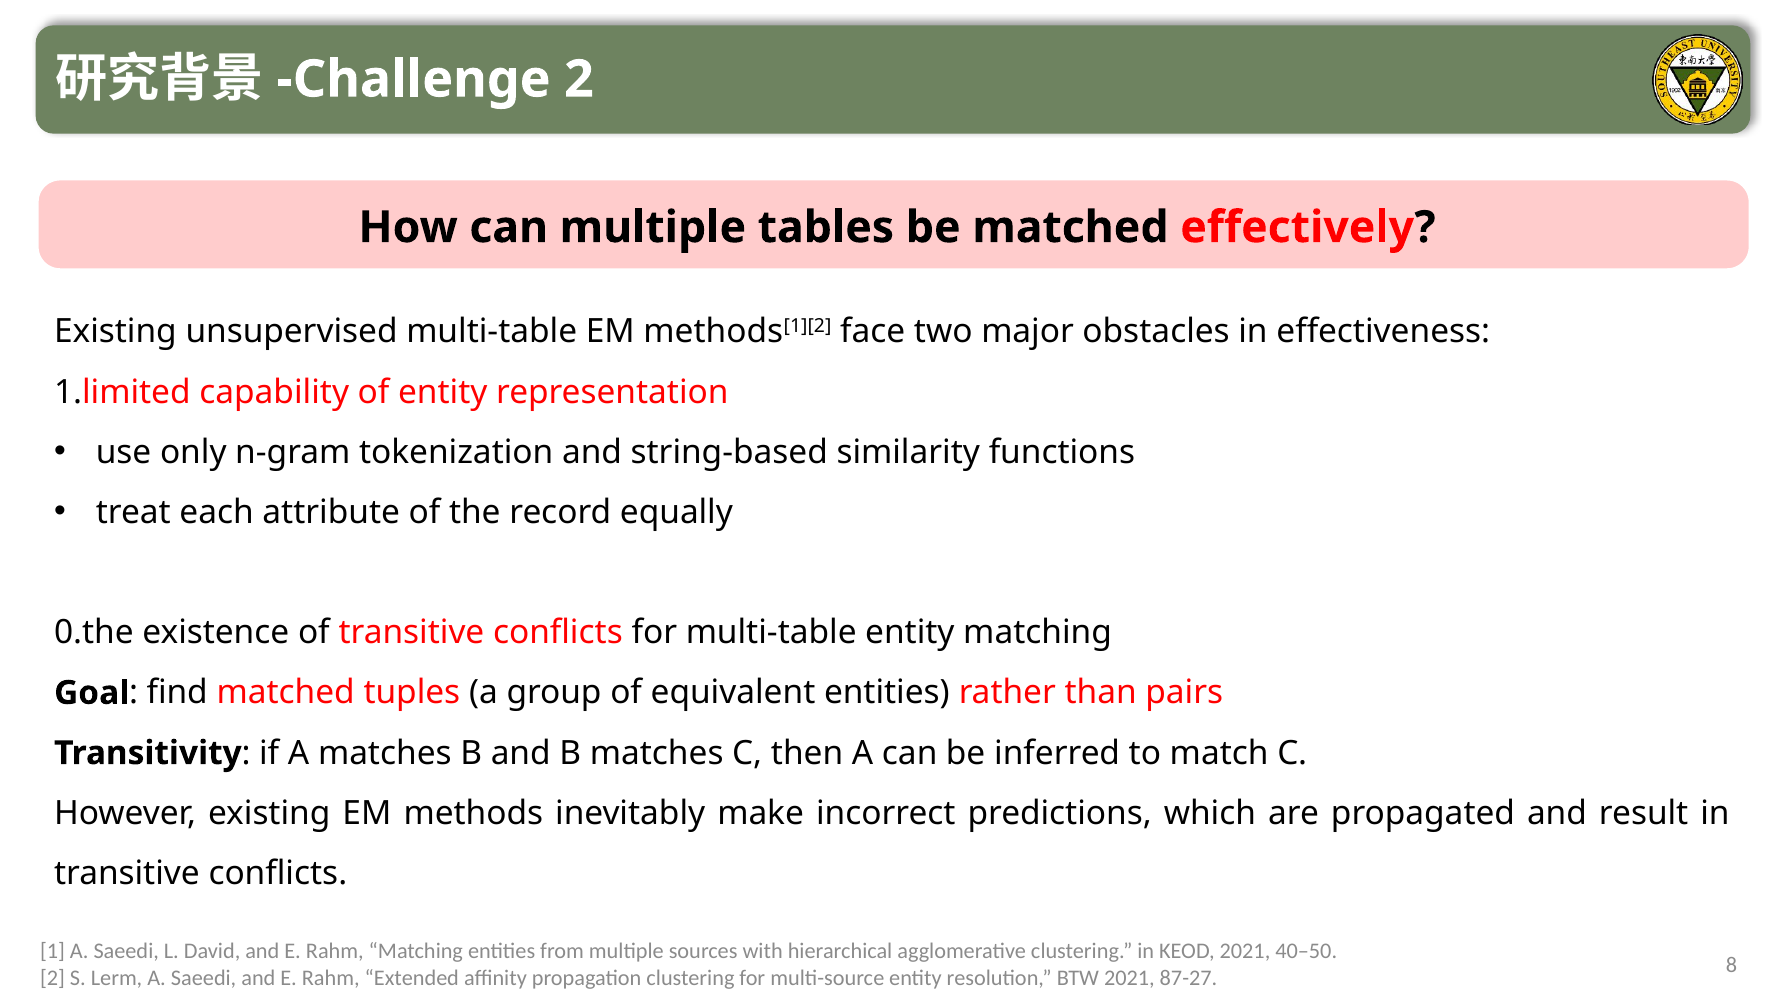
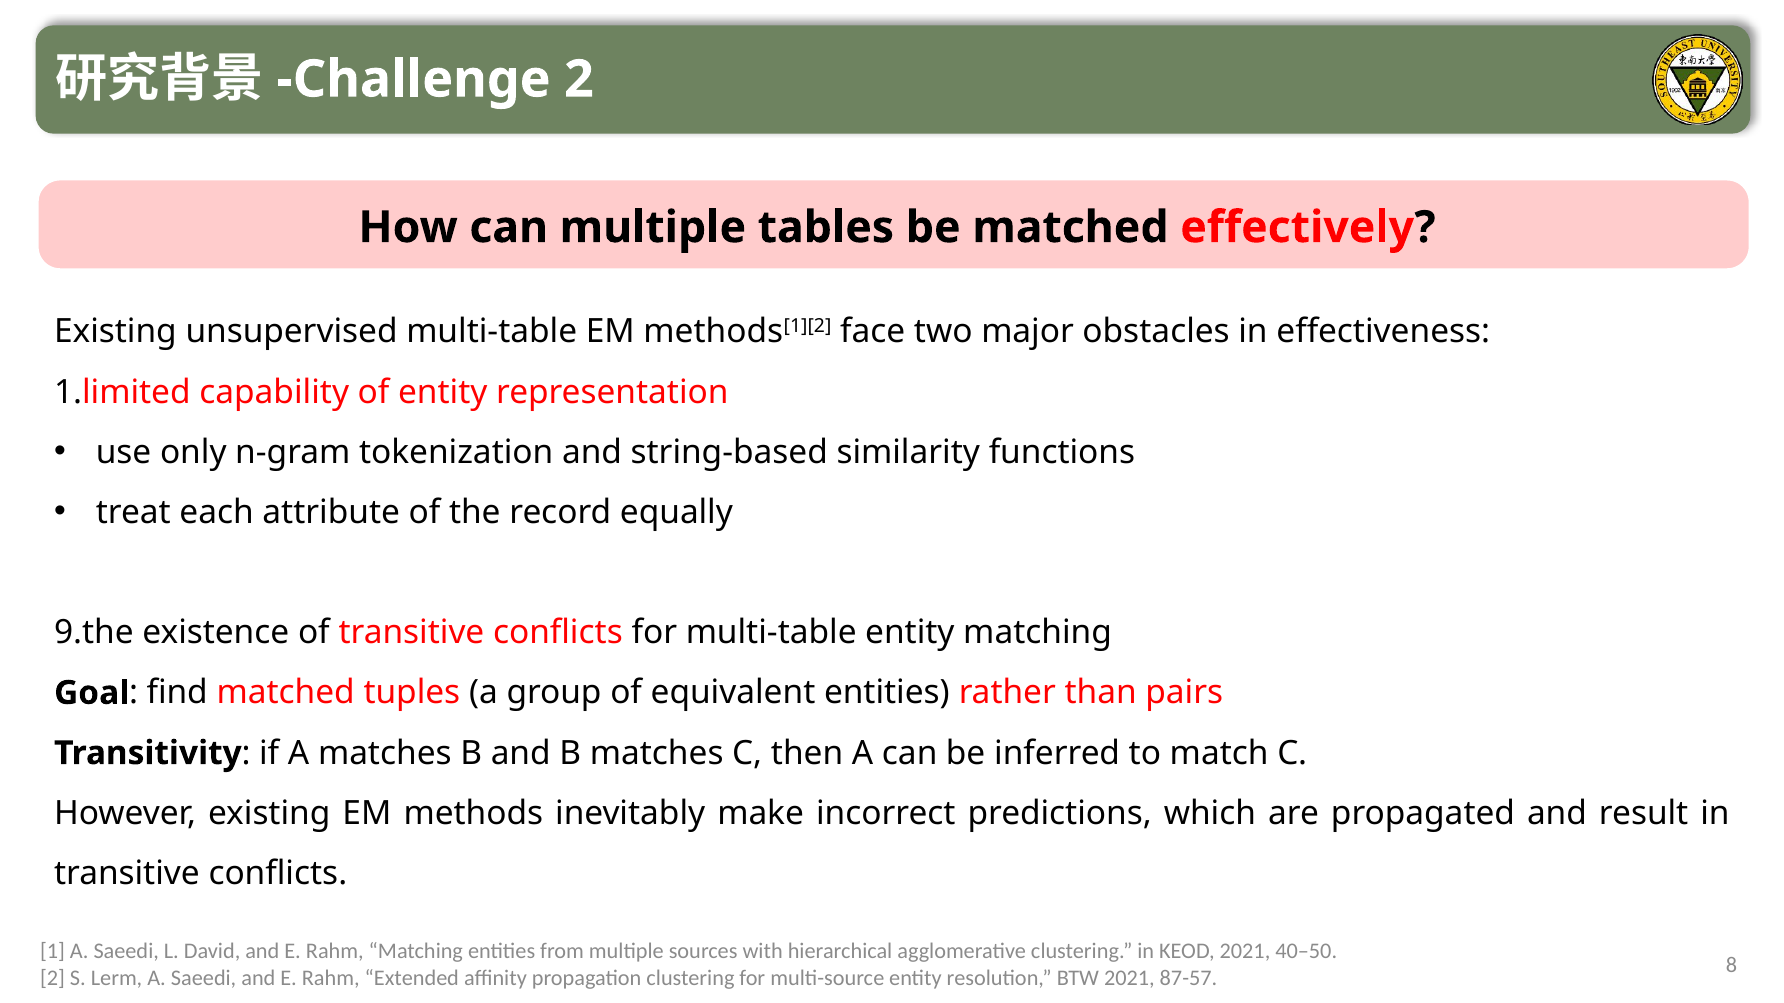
0.the: 0.the -> 9.the
87-27: 87-27 -> 87-57
